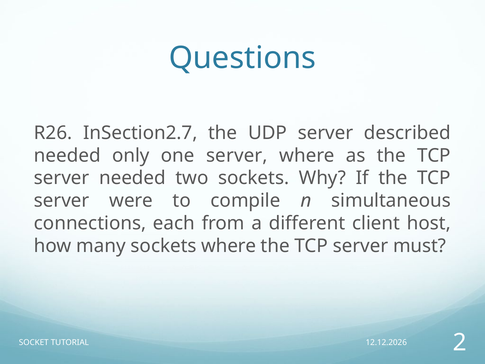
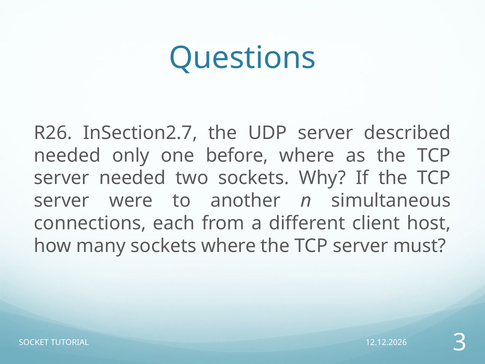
one server: server -> before
compile: compile -> another
2: 2 -> 3
